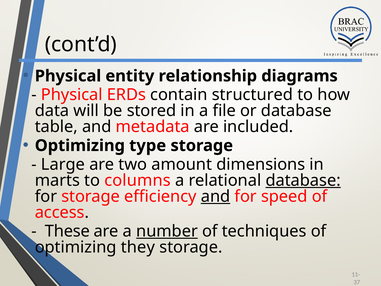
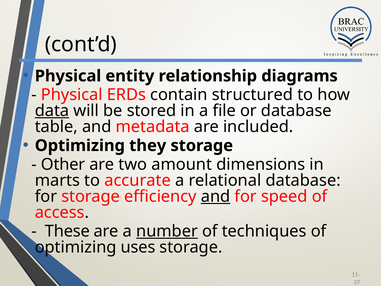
data underline: none -> present
type: type -> they
Large: Large -> Other
columns: columns -> accurate
database at (303, 180) underline: present -> none
they: they -> uses
